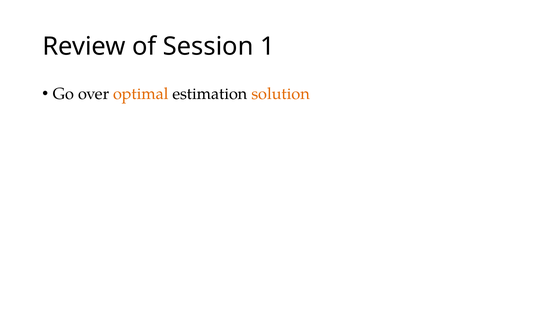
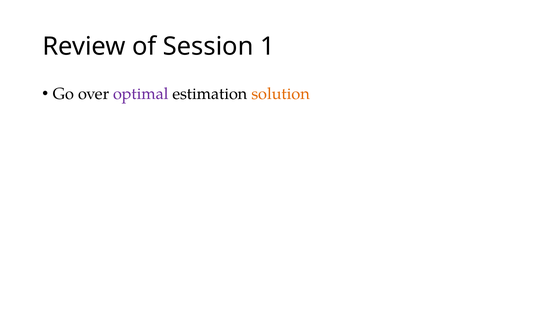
optimal colour: orange -> purple
